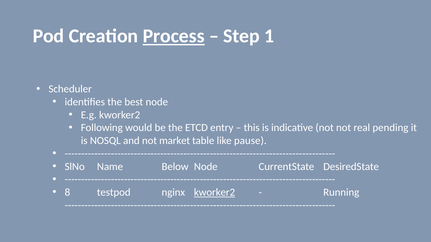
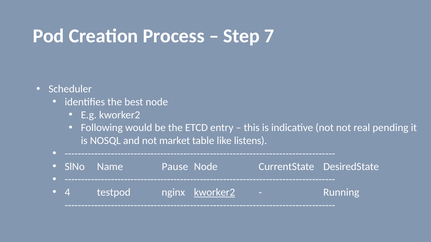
Process underline: present -> none
1: 1 -> 7
pause: pause -> listens
Below: Below -> Pause
8: 8 -> 4
